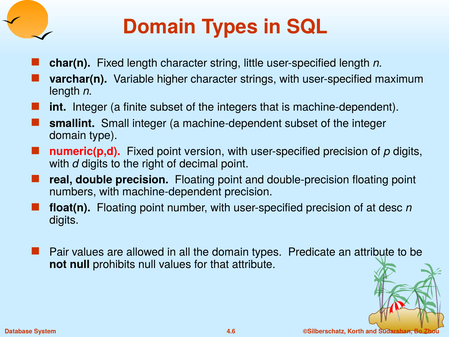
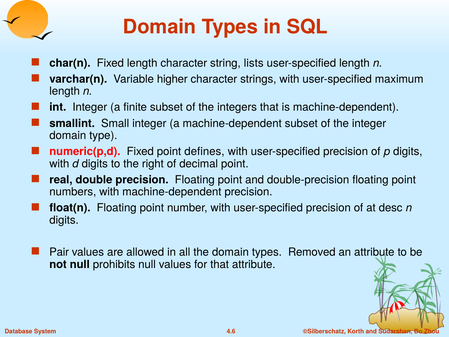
little: little -> lists
version: version -> defines
Predicate: Predicate -> Removed
